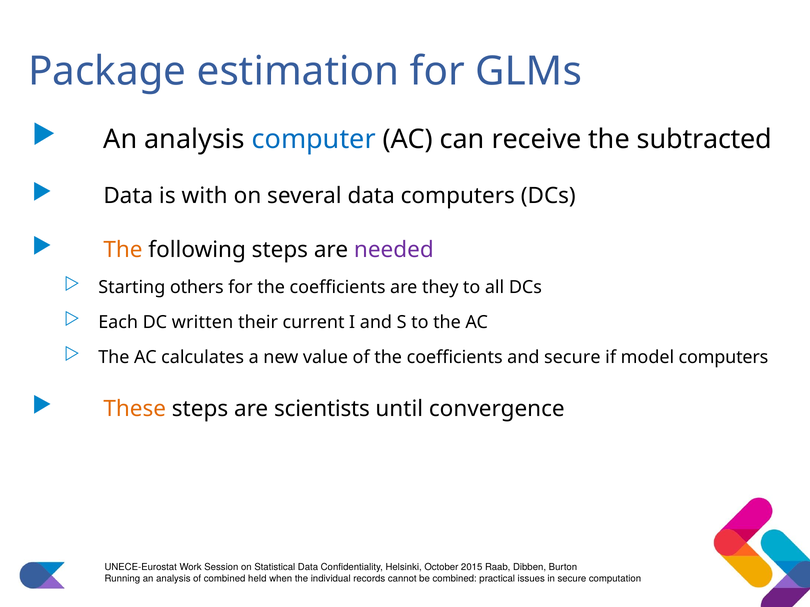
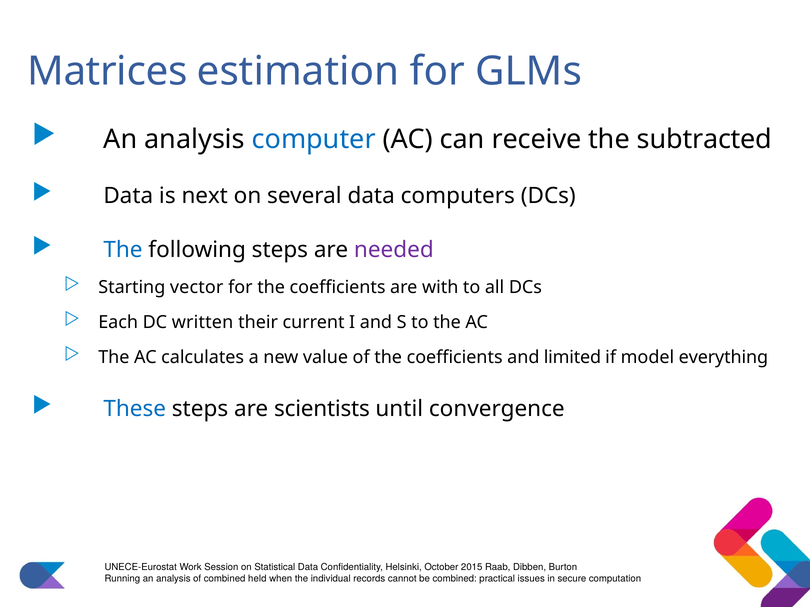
Package: Package -> Matrices
with: with -> next
The at (123, 250) colour: orange -> blue
others: others -> vector
they: they -> with
and secure: secure -> limited
model computers: computers -> everything
These colour: orange -> blue
